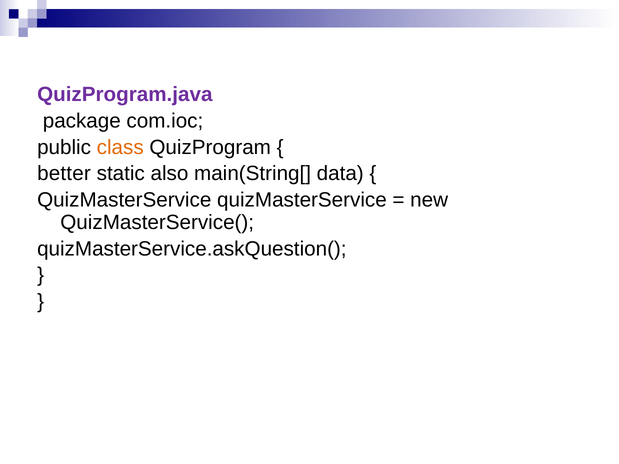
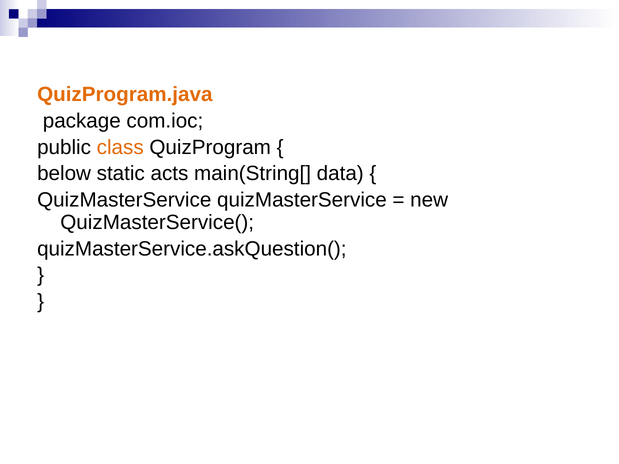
QuizProgram.java colour: purple -> orange
better: better -> below
also: also -> acts
